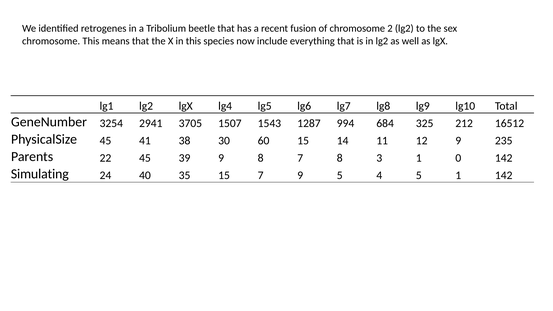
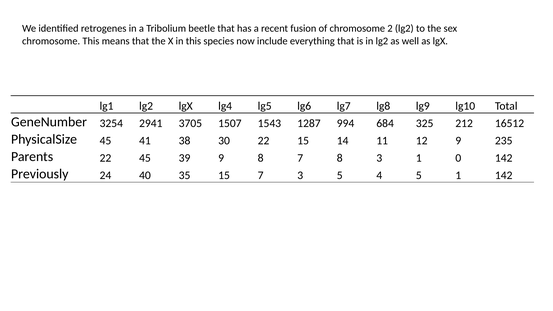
30 60: 60 -> 22
Simulating: Simulating -> Previously
7 9: 9 -> 3
